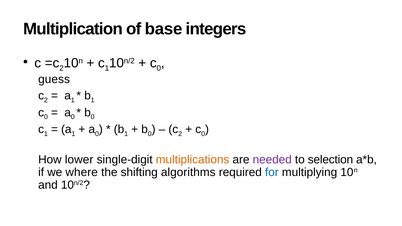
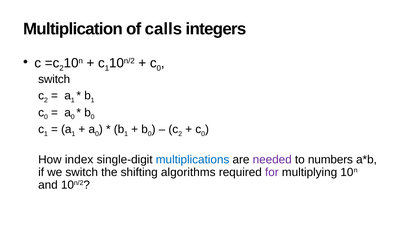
base: base -> calls
guess at (54, 79): guess -> switch
lower: lower -> index
multiplications colour: orange -> blue
selection: selection -> numbers
we where: where -> switch
for colour: blue -> purple
